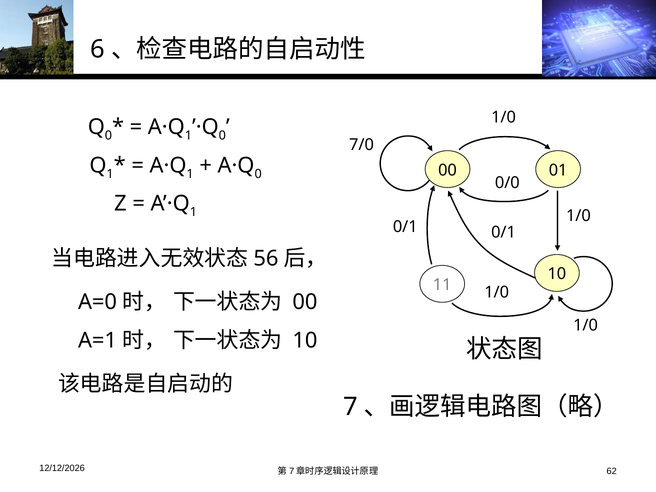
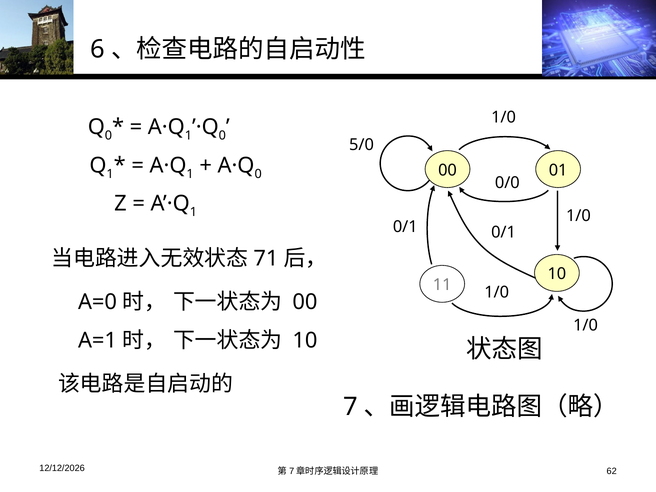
7/0: 7/0 -> 5/0
56: 56 -> 71
